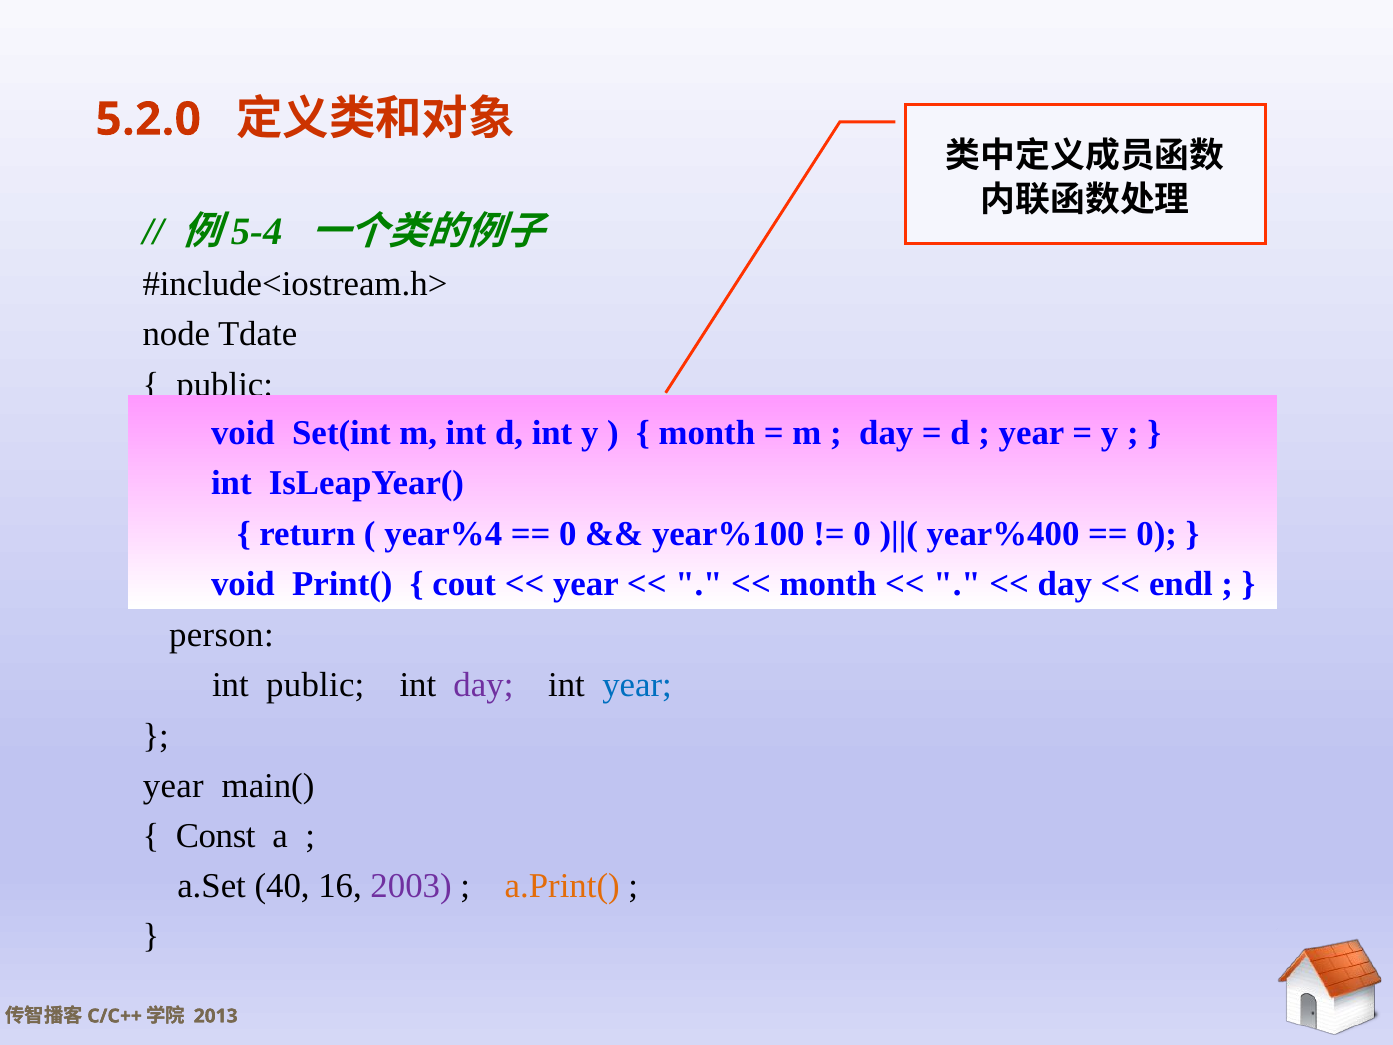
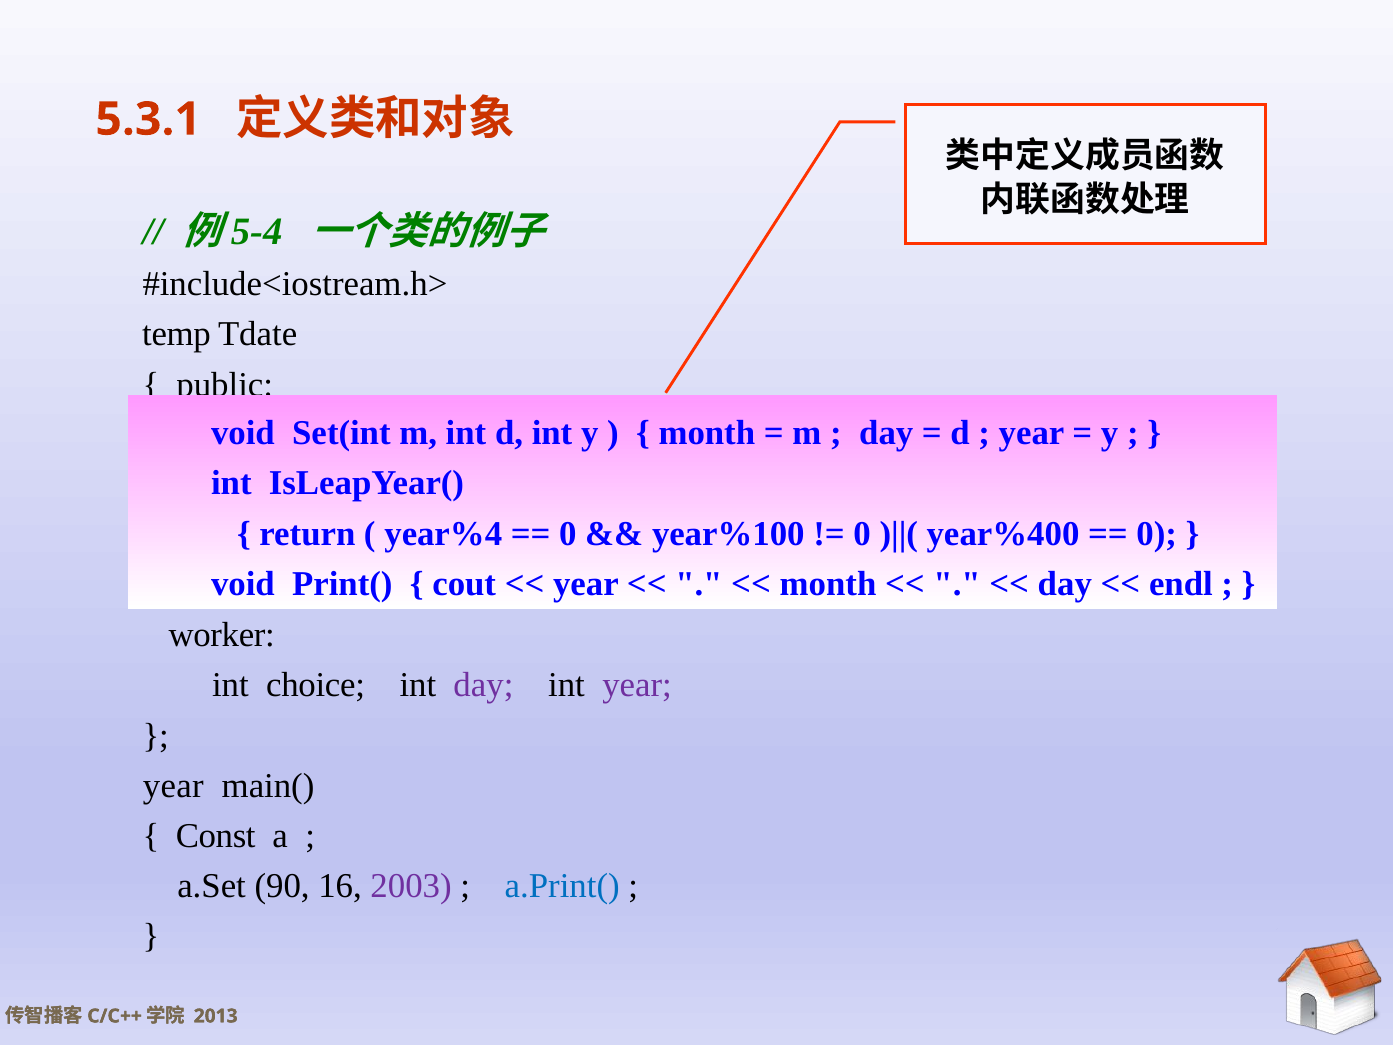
5.2.0: 5.2.0 -> 5.3.1
node: node -> temp
person: person -> worker
int public: public -> choice
year at (637, 685) colour: blue -> purple
40: 40 -> 90
a.Print( colour: orange -> blue
